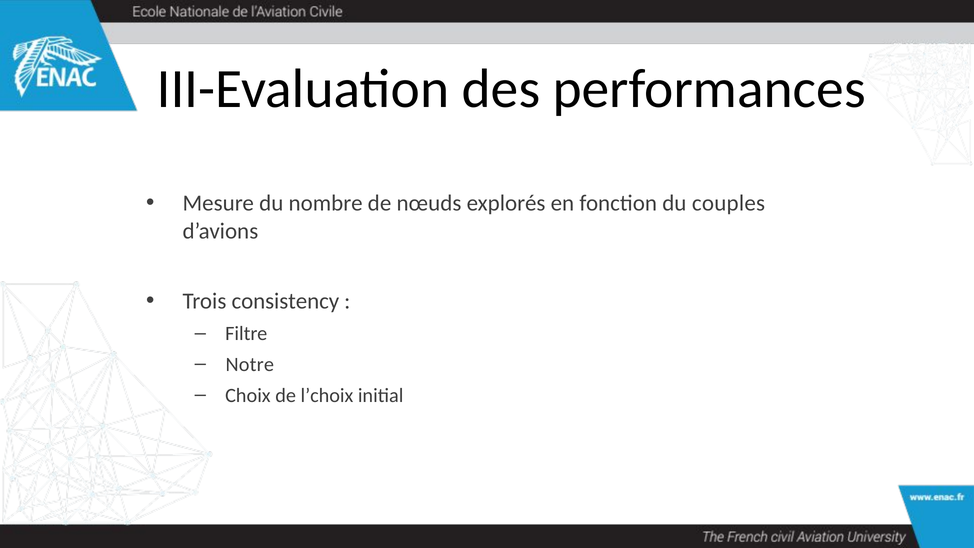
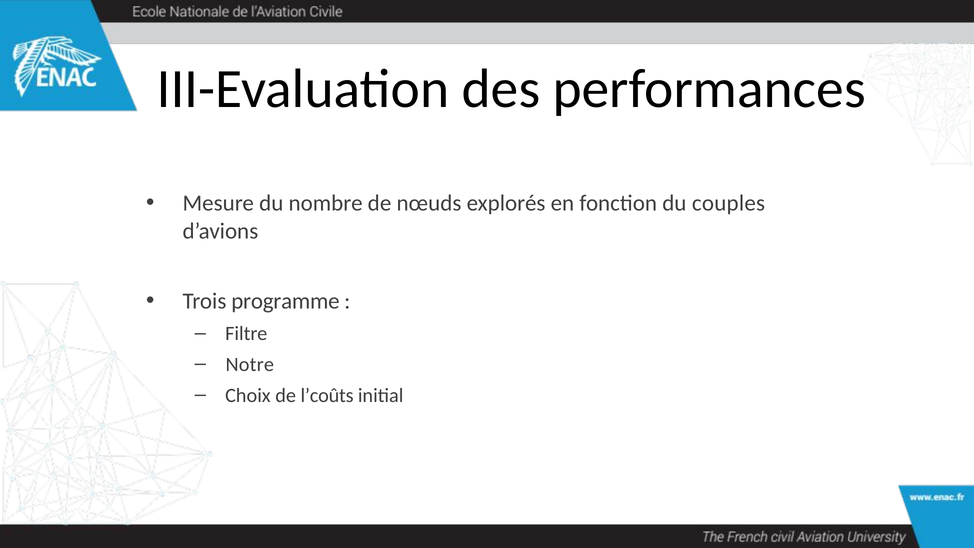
consistency: consistency -> programme
l’choix: l’choix -> l’coûts
